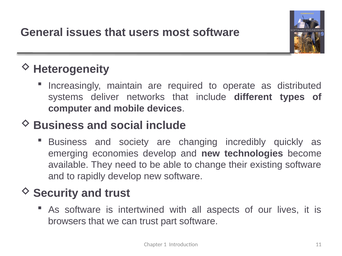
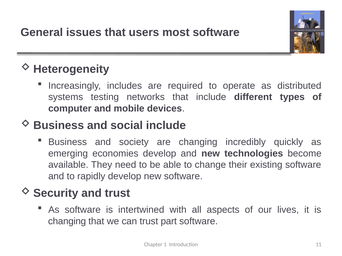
maintain: maintain -> includes
deliver: deliver -> testing
browsers at (67, 222): browsers -> changing
